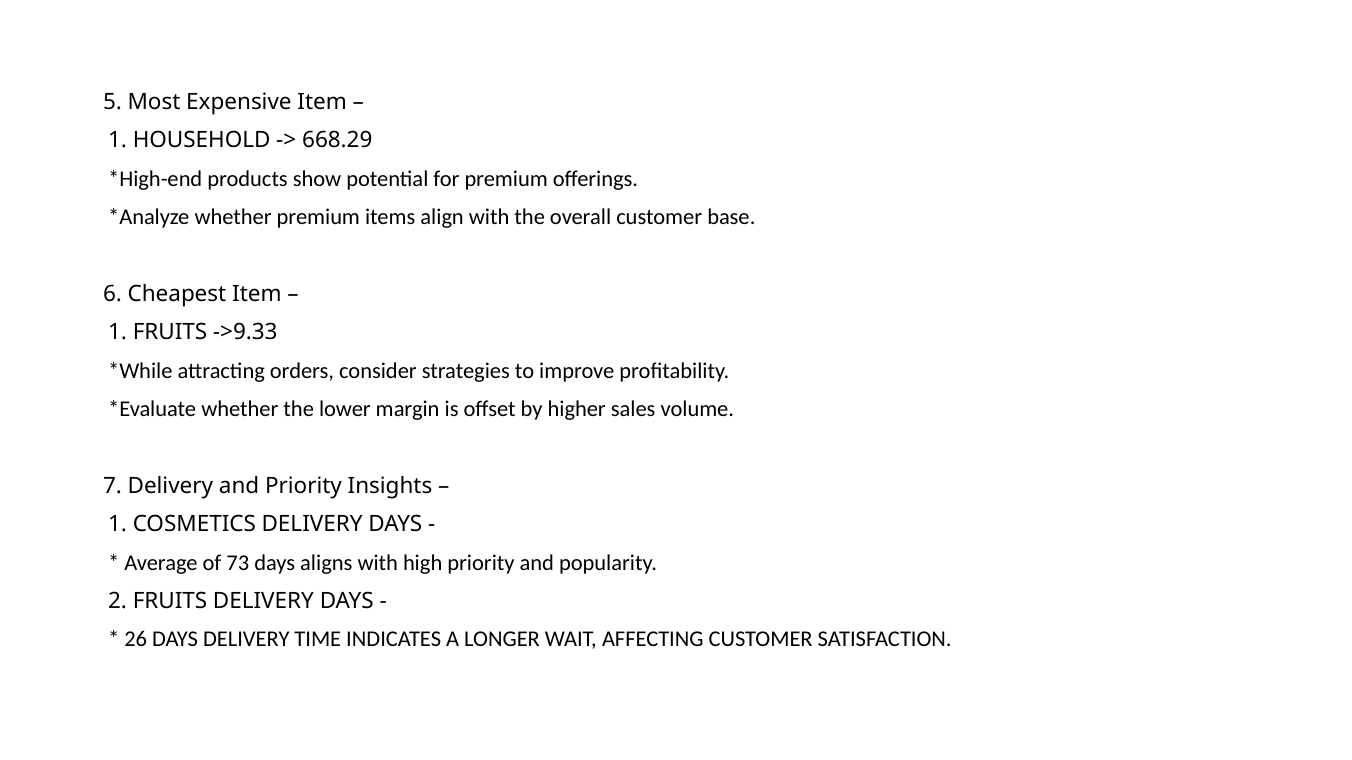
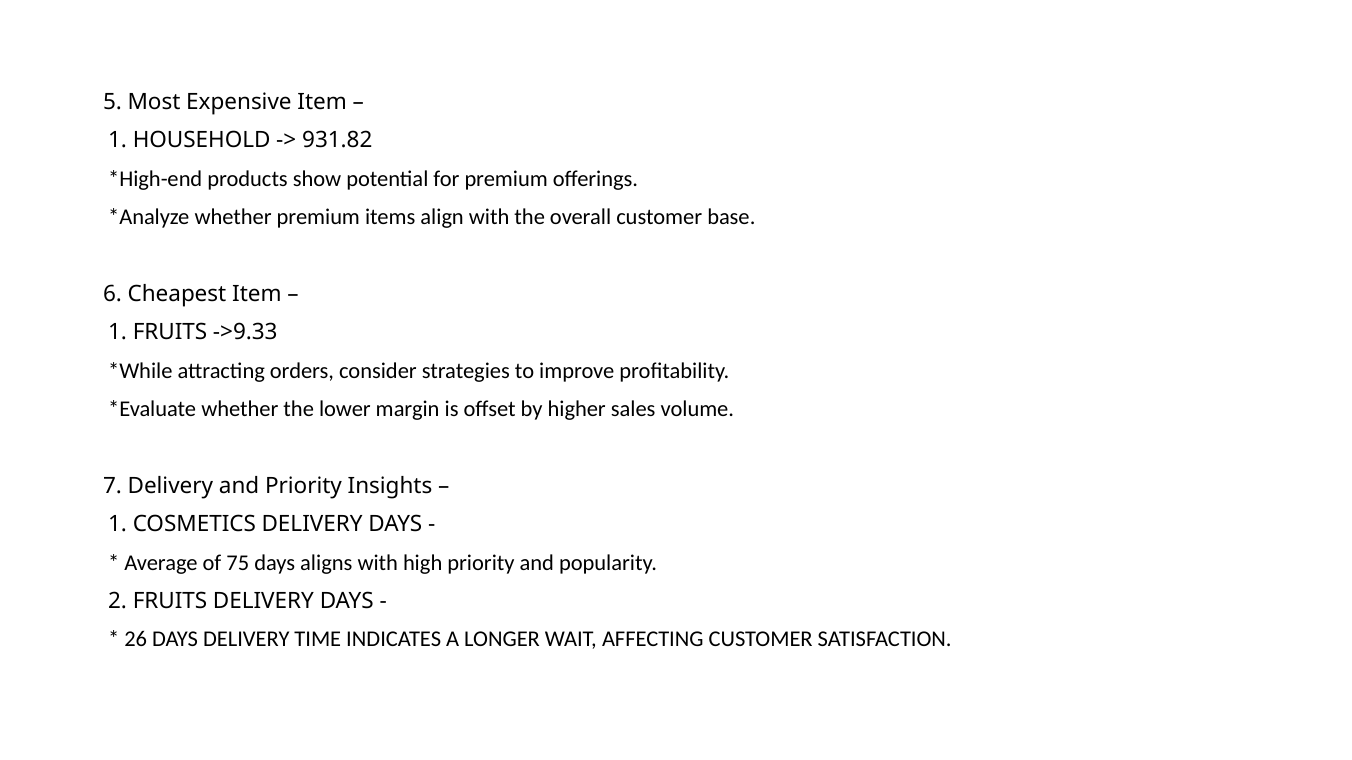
668.29: 668.29 -> 931.82
73: 73 -> 75
